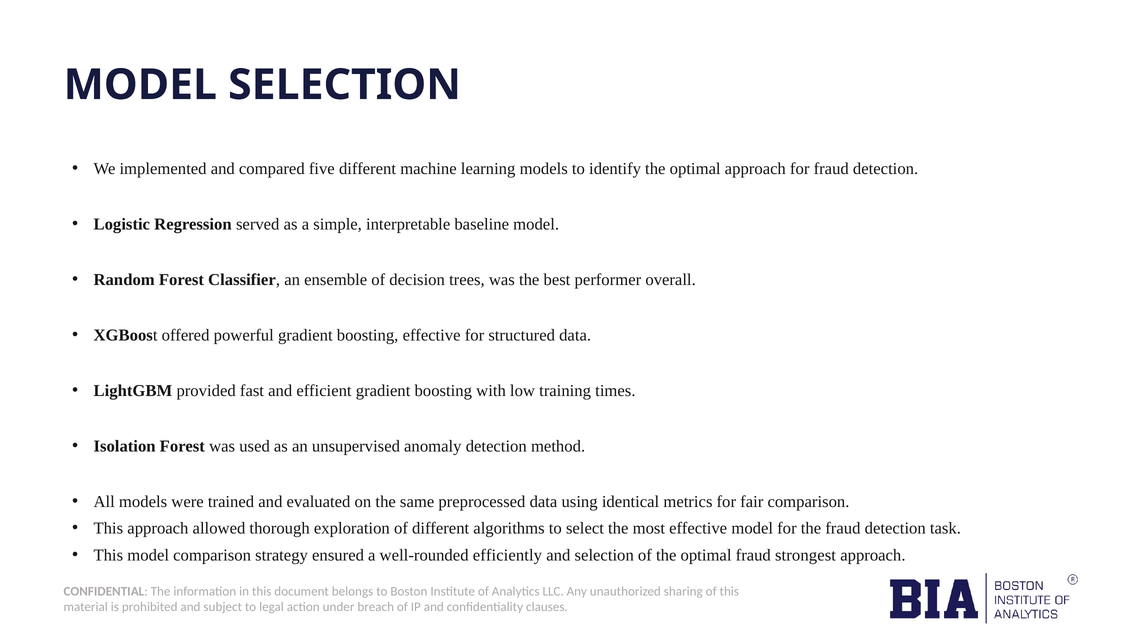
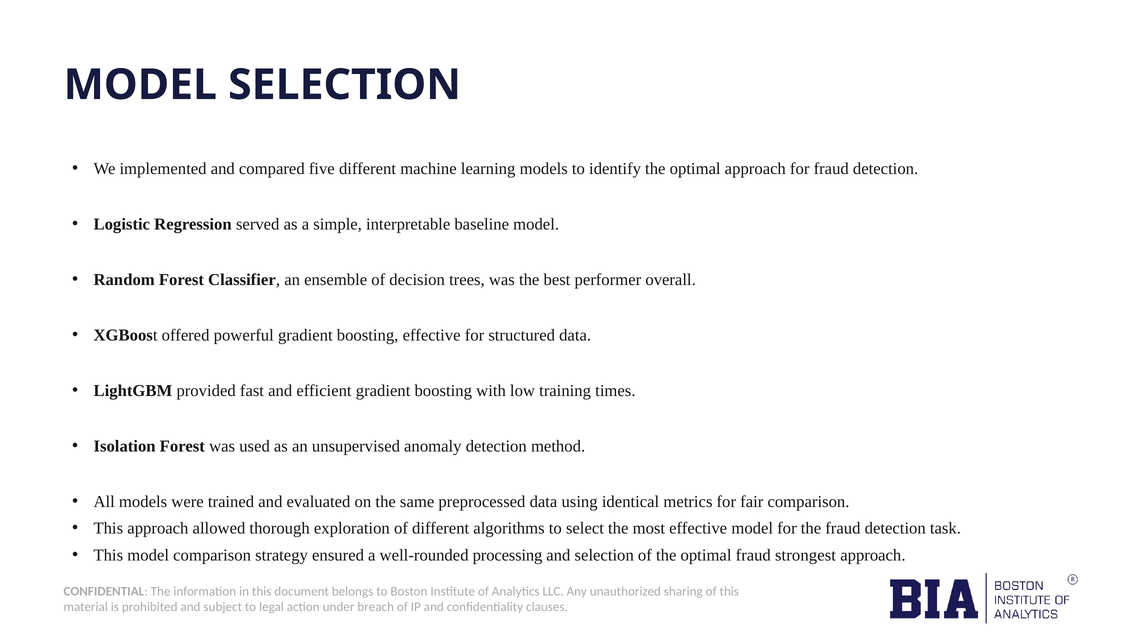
efficiently: efficiently -> processing
